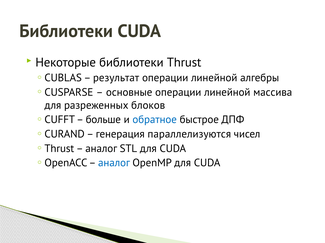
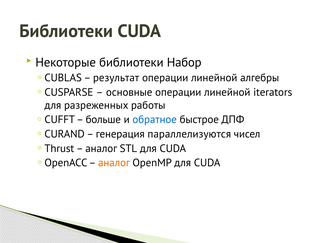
Thrust: Thrust -> Набор
массива: массива -> iterators
блоков: блоков -> работы
аналог at (114, 163) colour: blue -> orange
